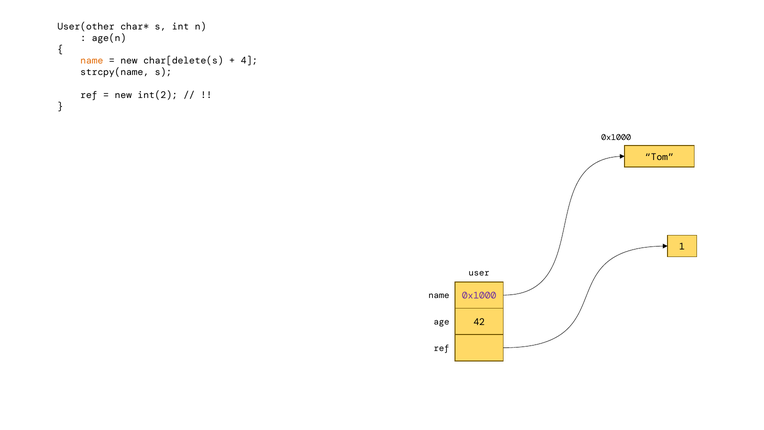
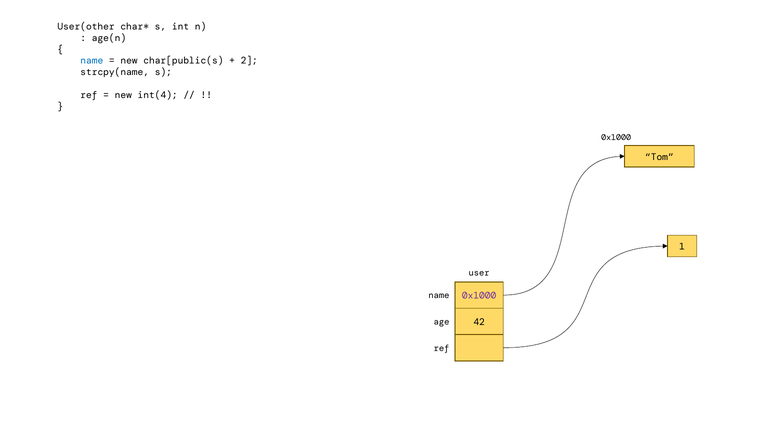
name at (92, 61) colour: orange -> blue
char[delete(s: char[delete(s -> char[public(s
4: 4 -> 2
int(2: int(2 -> int(4
